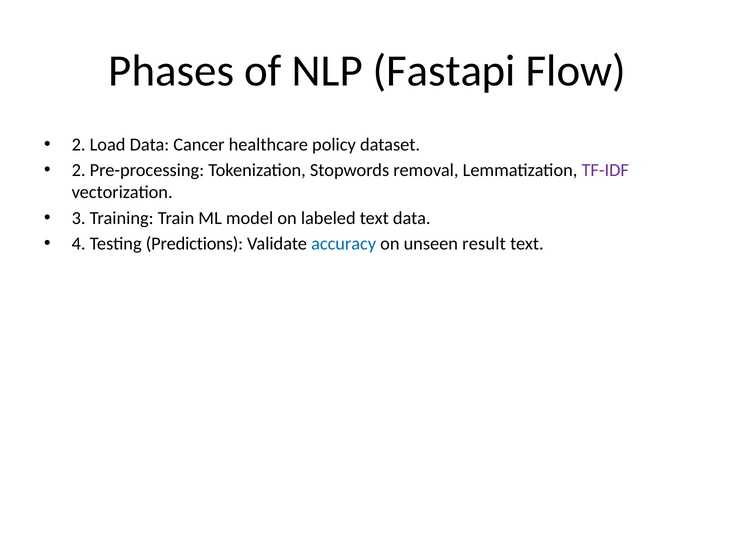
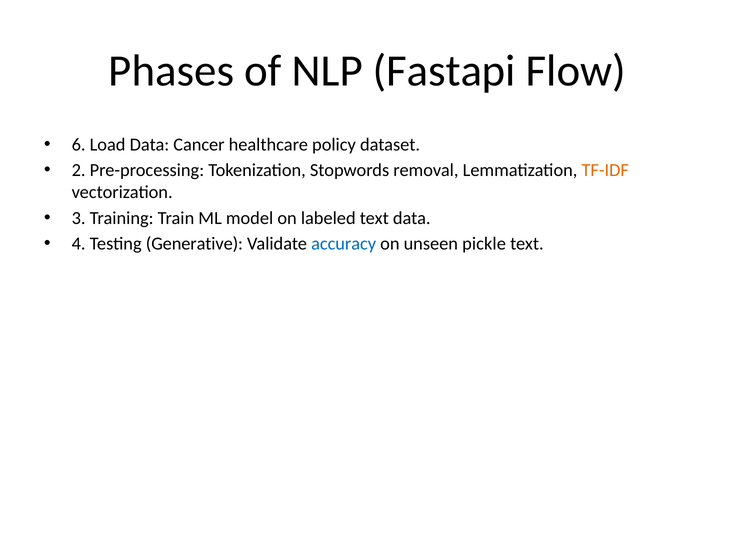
2 at (79, 145): 2 -> 6
TF-IDF colour: purple -> orange
Predictions: Predictions -> Generative
result: result -> pickle
